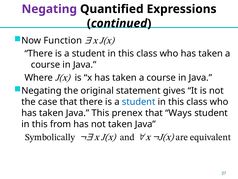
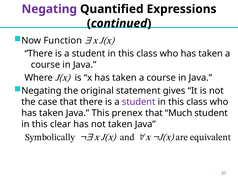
student at (139, 102) colour: blue -> purple
Ways: Ways -> Much
from: from -> clear
